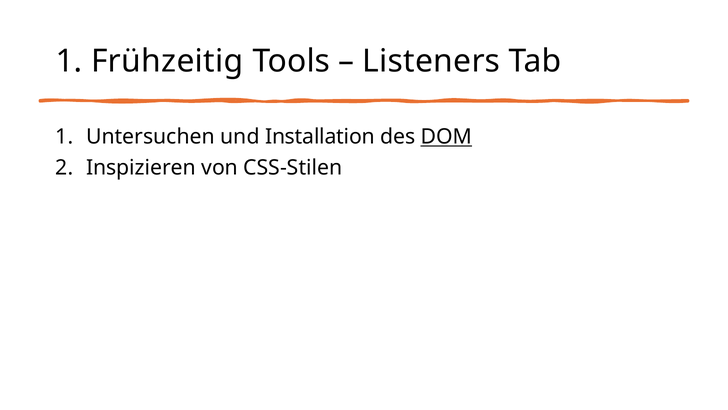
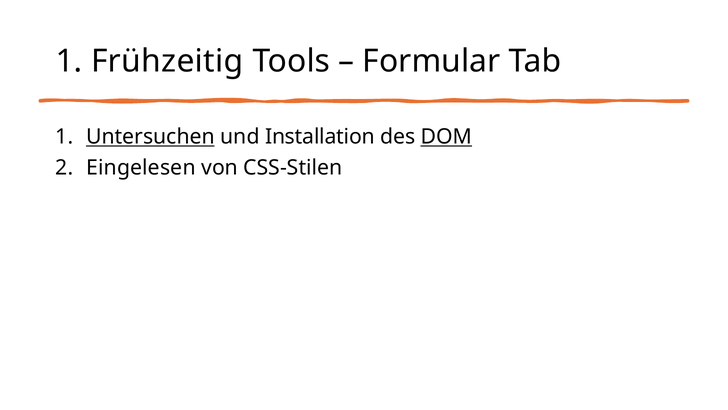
Listeners: Listeners -> Formular
Untersuchen underline: none -> present
Inspizieren: Inspizieren -> Eingelesen
